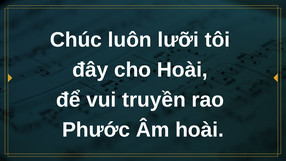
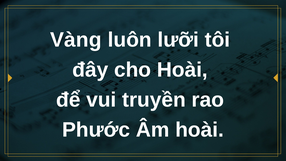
Chúc: Chúc -> Vàng
